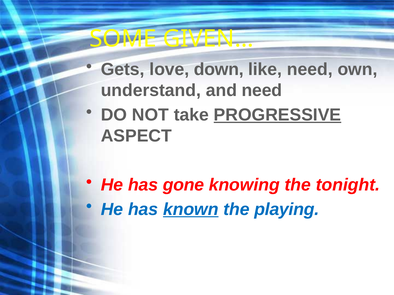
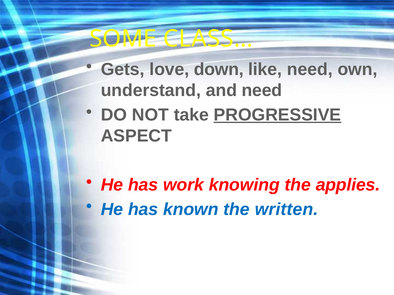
GIVEN…: GIVEN… -> CLASS…
gone: gone -> work
tonight: tonight -> applies
known underline: present -> none
playing: playing -> written
